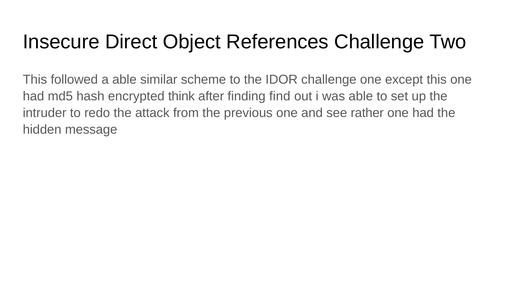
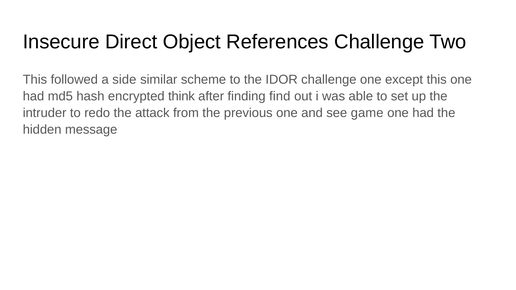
a able: able -> side
rather: rather -> game
